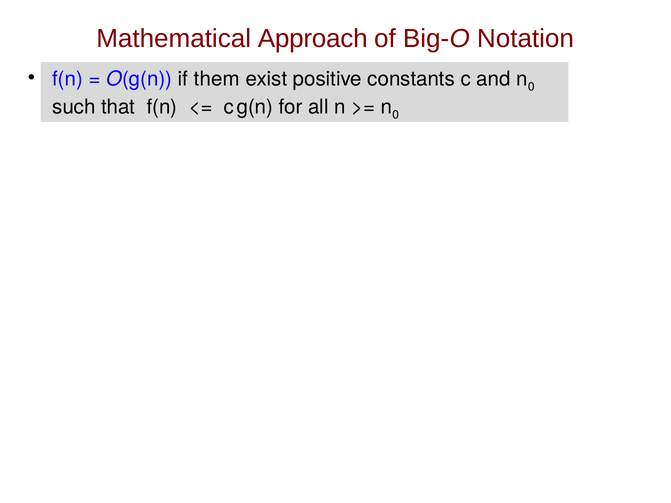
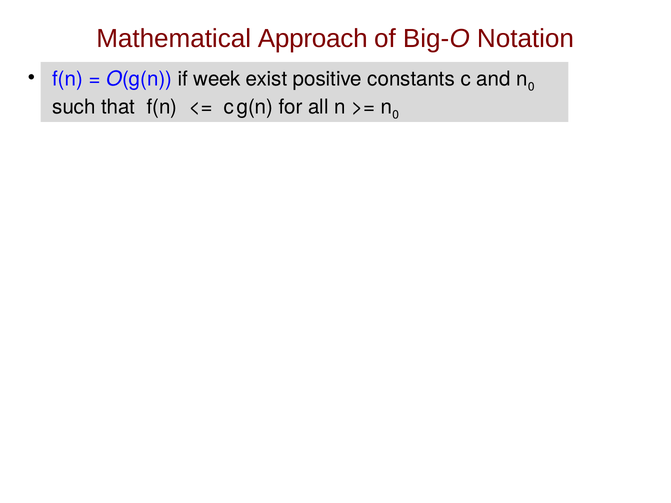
them: them -> week
